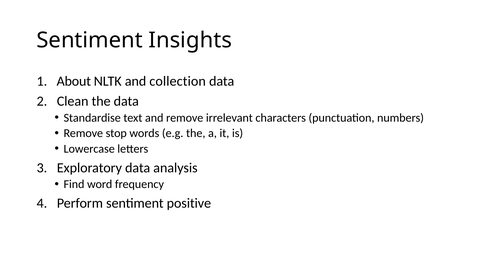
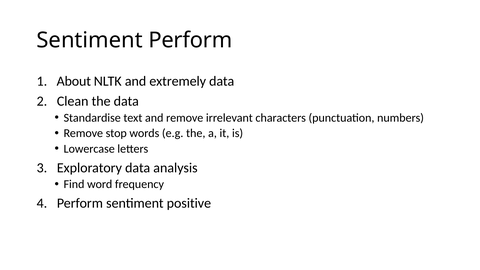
Sentiment Insights: Insights -> Perform
collection: collection -> extremely
